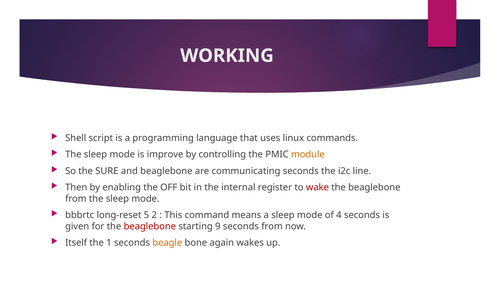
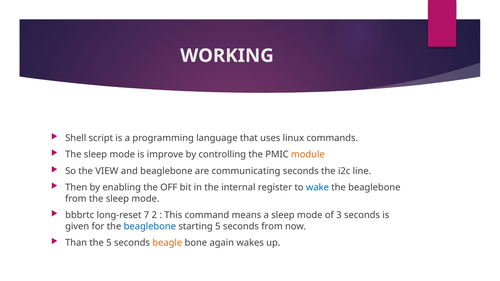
SURE: SURE -> VIEW
wake colour: red -> blue
5: 5 -> 7
4: 4 -> 3
beaglebone at (150, 227) colour: red -> blue
starting 9: 9 -> 5
Itself: Itself -> Than
the 1: 1 -> 5
